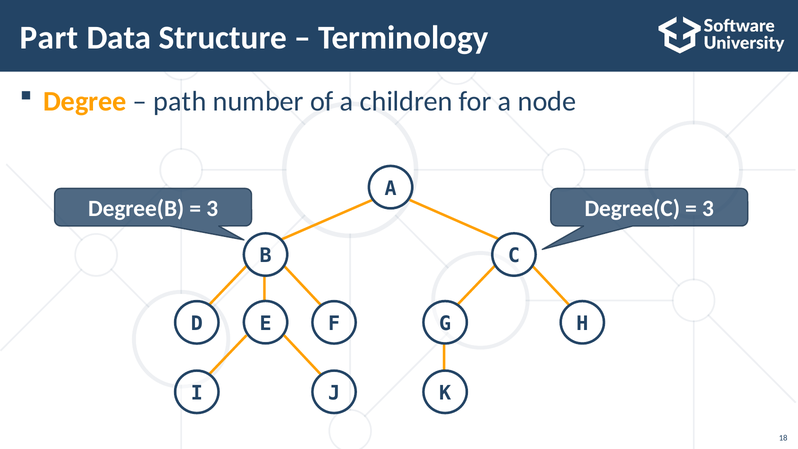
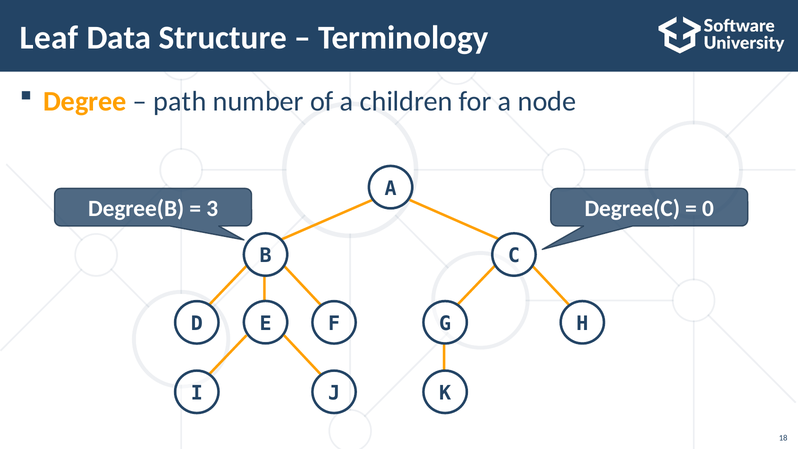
Part: Part -> Leaf
3 at (708, 209): 3 -> 0
